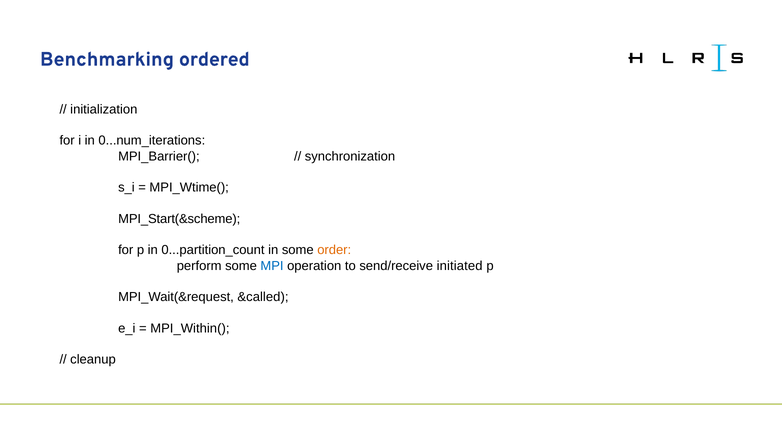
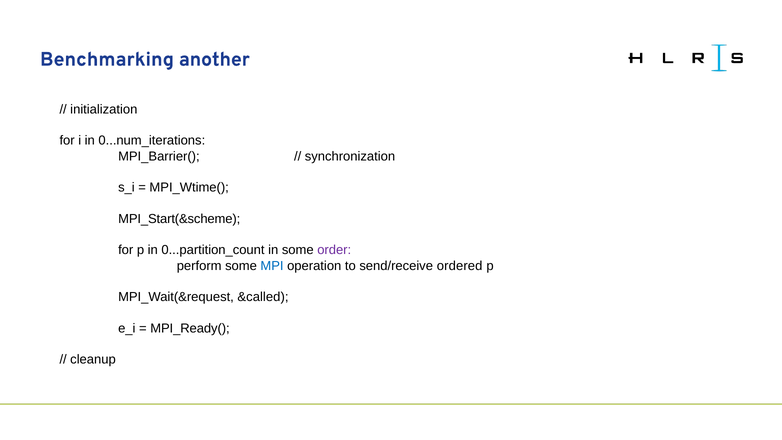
ordered: ordered -> another
order colour: orange -> purple
initiated: initiated -> ordered
MPI_Within(: MPI_Within( -> MPI_Ready(
